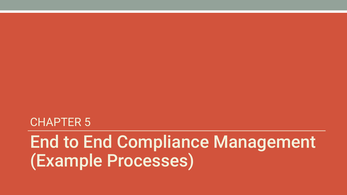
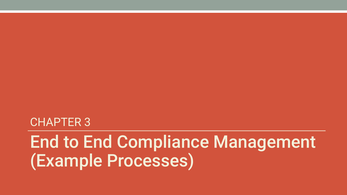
5: 5 -> 3
